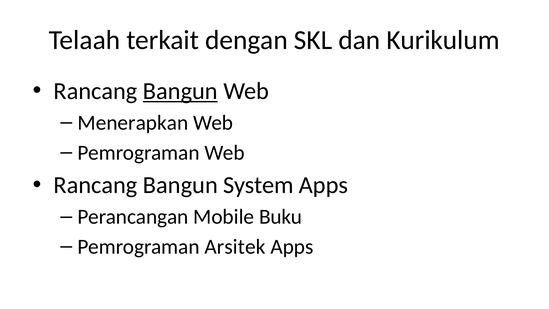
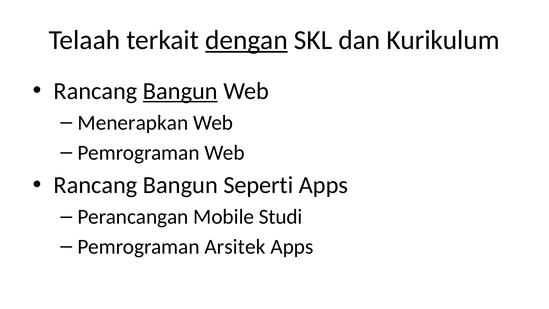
dengan underline: none -> present
System: System -> Seperti
Buku: Buku -> Studi
